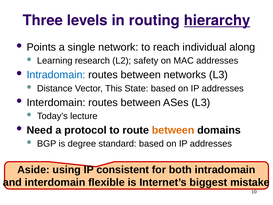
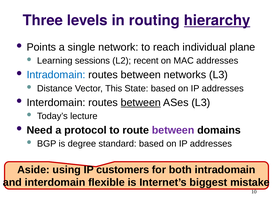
along: along -> plane
research: research -> sessions
safety: safety -> recent
between at (141, 102) underline: none -> present
between at (173, 130) colour: orange -> purple
consistent: consistent -> customers
